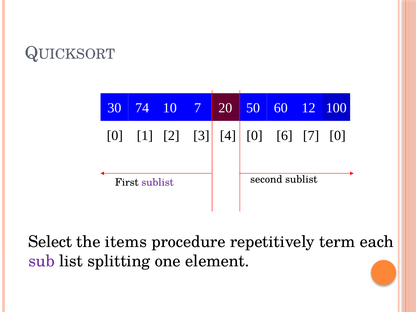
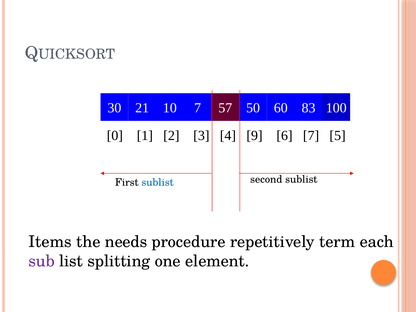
74: 74 -> 21
20: 20 -> 57
12: 12 -> 83
4 0: 0 -> 9
7 0: 0 -> 5
sublist at (158, 182) colour: purple -> blue
Select: Select -> Items
items: items -> needs
